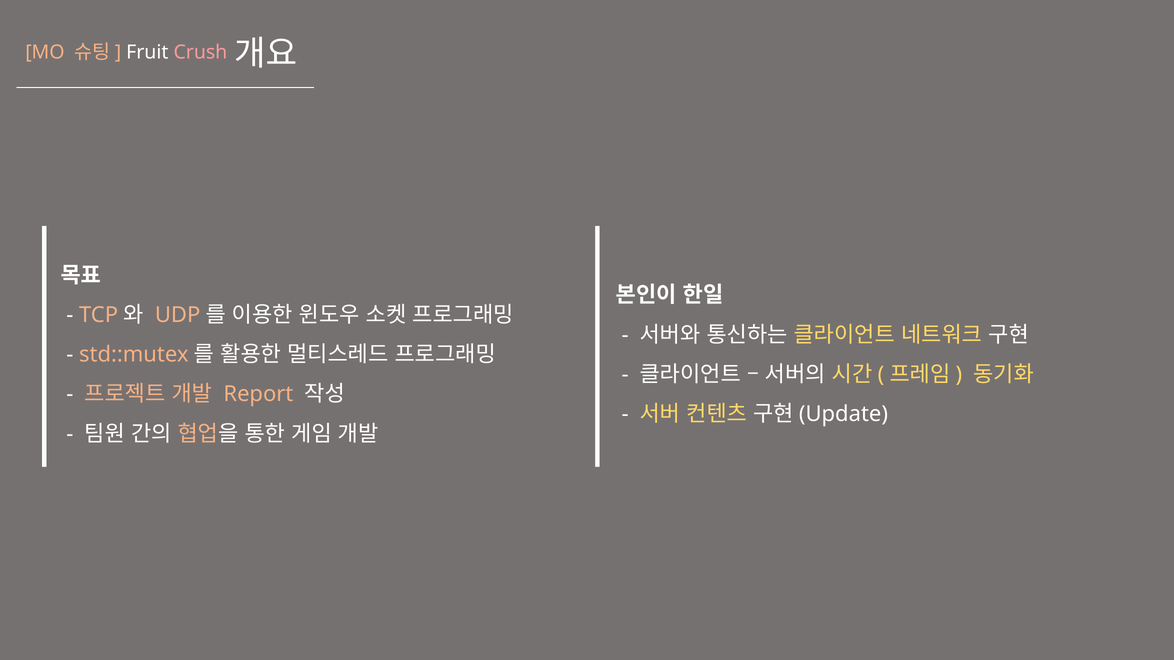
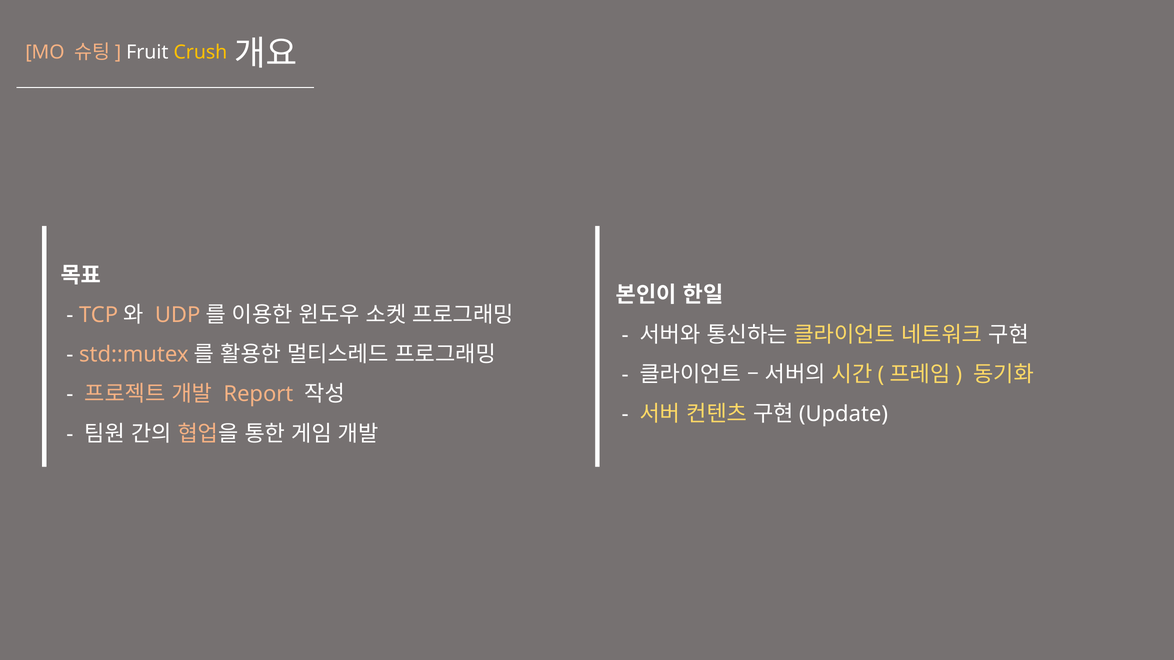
Crush colour: pink -> yellow
